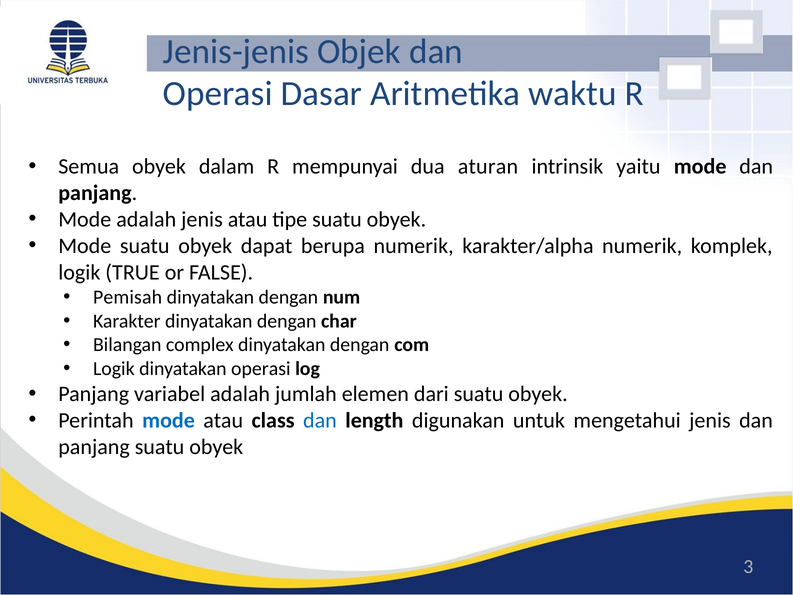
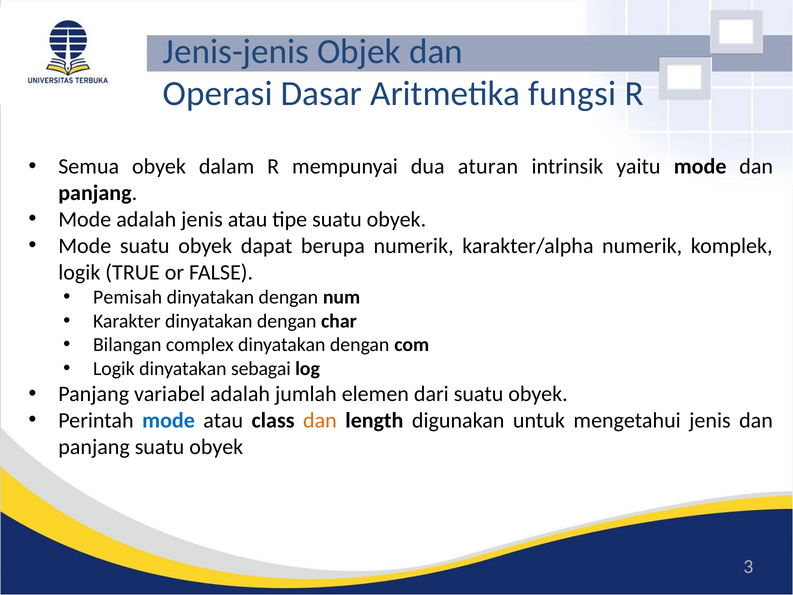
waktu: waktu -> fungsi
dinyatakan operasi: operasi -> sebagai
dan at (320, 420) colour: blue -> orange
